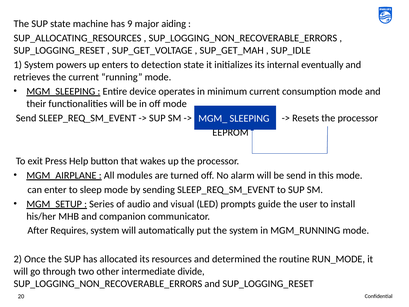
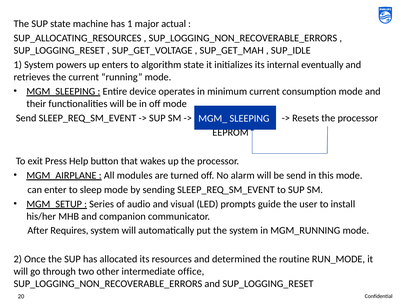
has 9: 9 -> 1
aiding: aiding -> actual
detection: detection -> algorithm
divide: divide -> office
